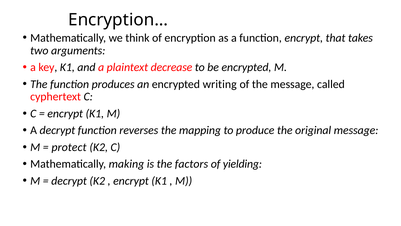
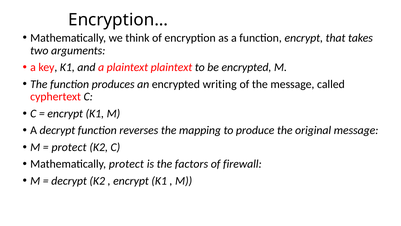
plaintext decrease: decrease -> plaintext
Mathematically making: making -> protect
yielding: yielding -> firewall
